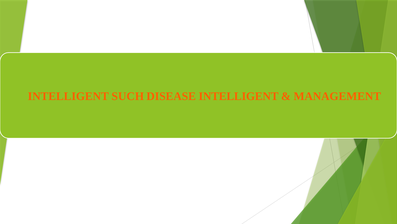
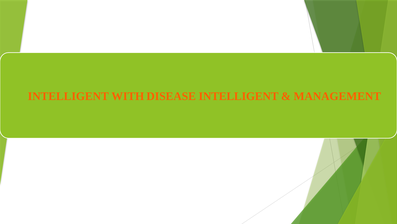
SUCH: SUCH -> WITH
